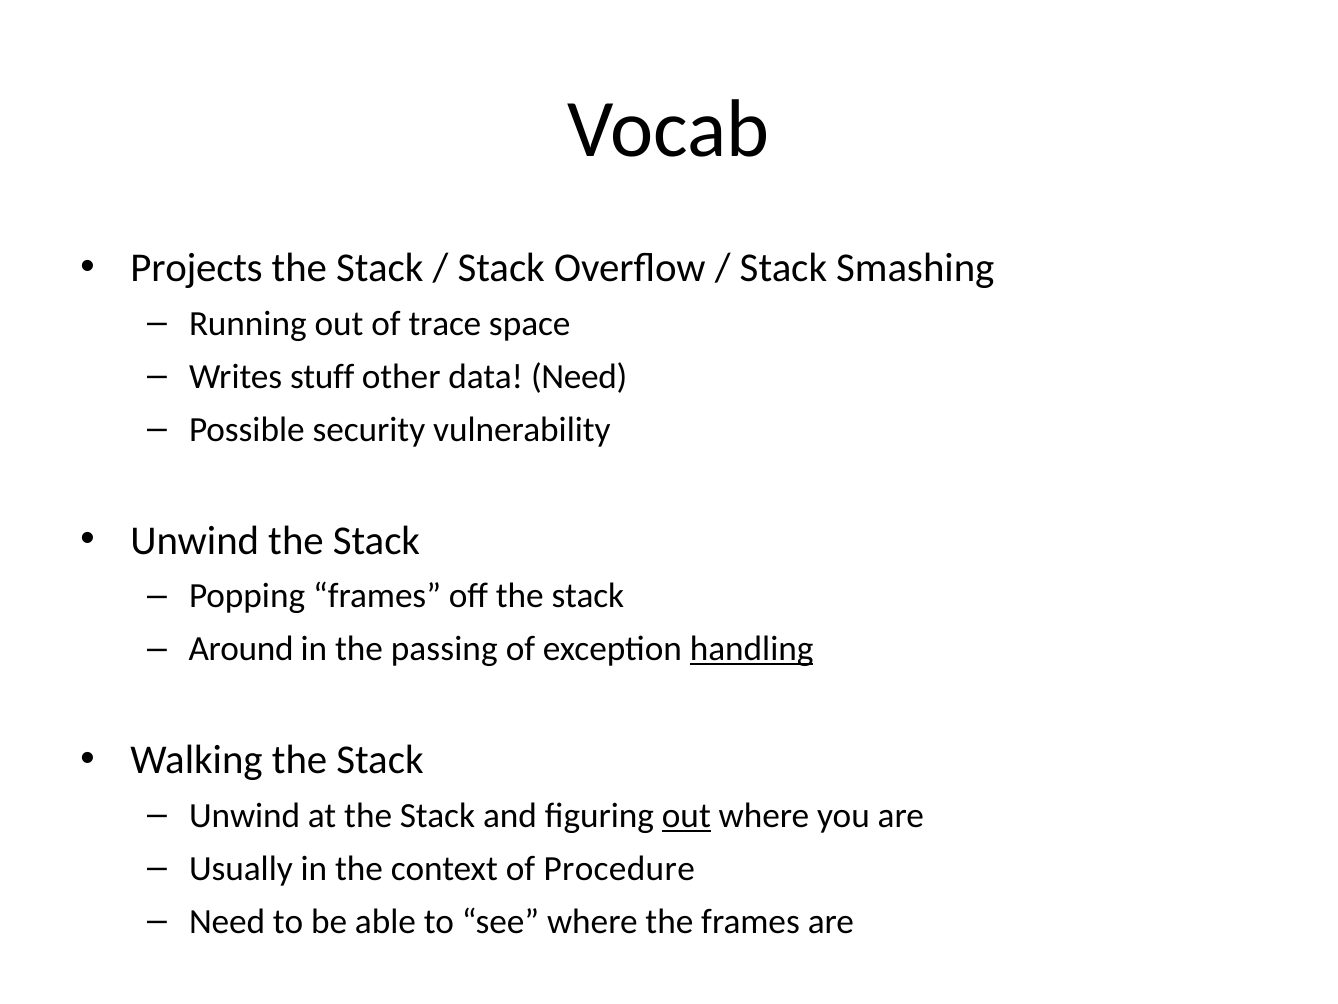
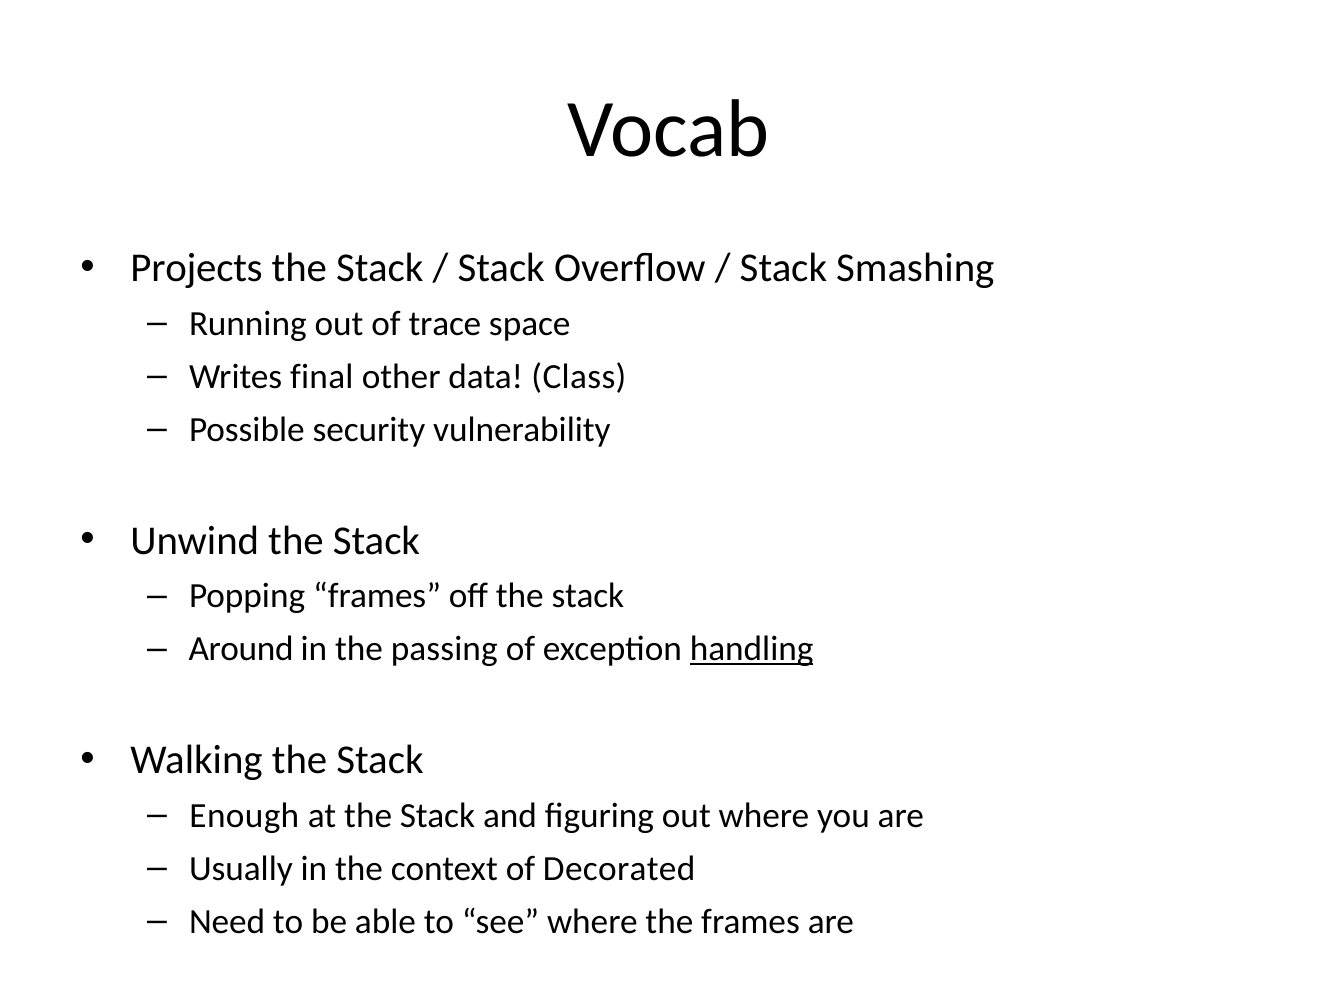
stuff: stuff -> final
data Need: Need -> Class
Unwind at (245, 815): Unwind -> Enough
out at (686, 815) underline: present -> none
Procedure: Procedure -> Decorated
